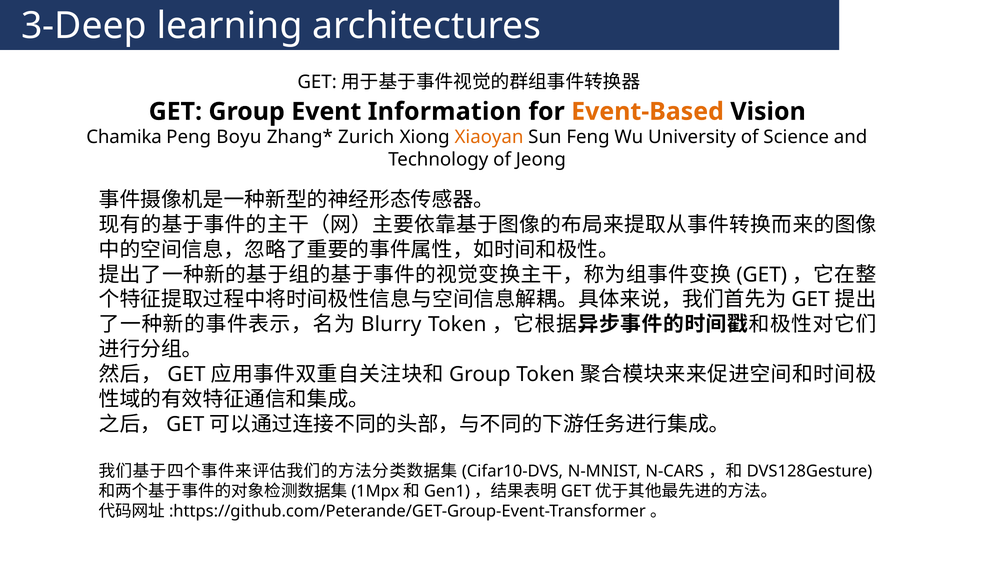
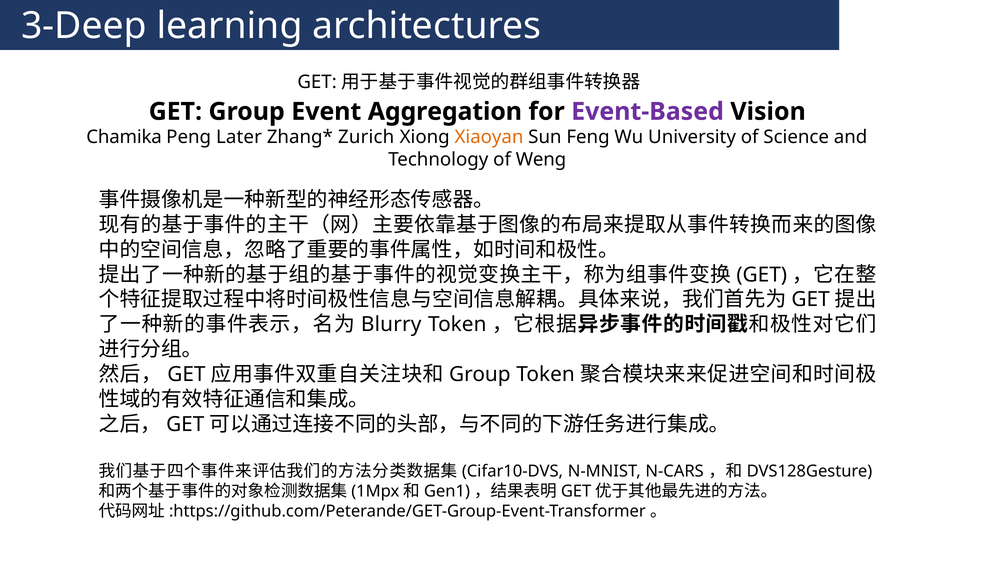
Information: Information -> Aggregation
Event-Based colour: orange -> purple
Boyu: Boyu -> Later
Jeong: Jeong -> Weng
